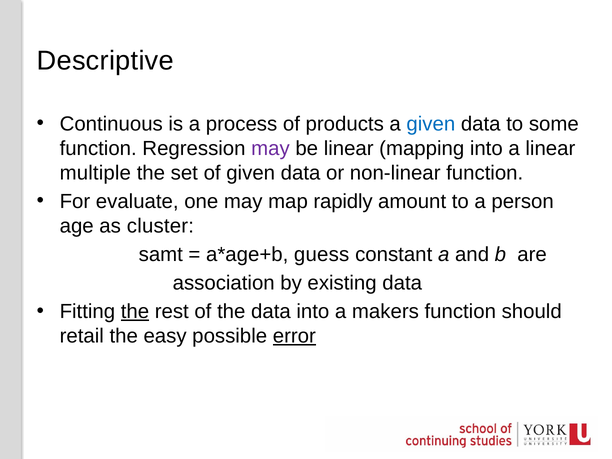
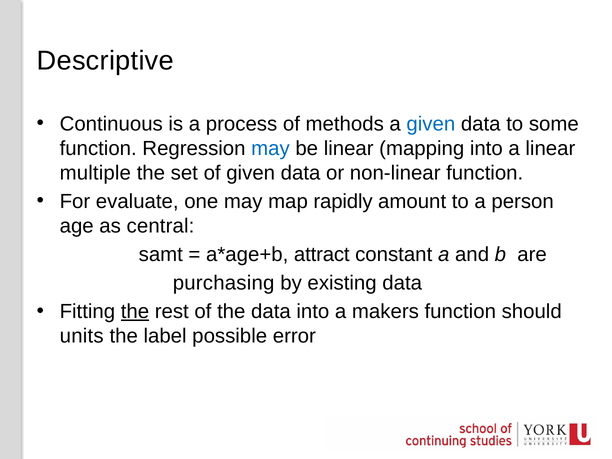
products: products -> methods
may at (270, 148) colour: purple -> blue
cluster: cluster -> central
guess: guess -> attract
association: association -> purchasing
retail: retail -> units
easy: easy -> label
error underline: present -> none
